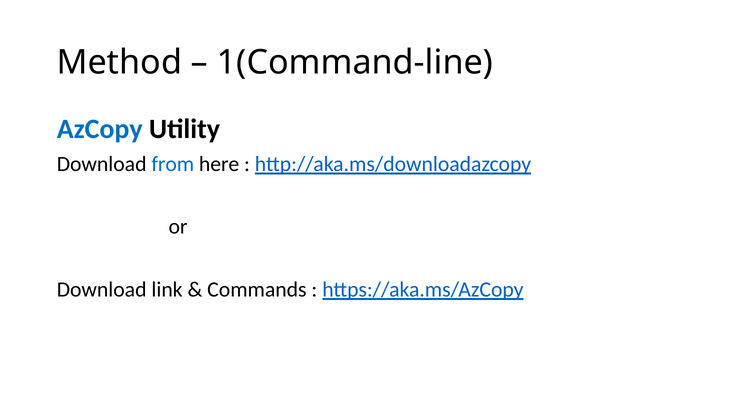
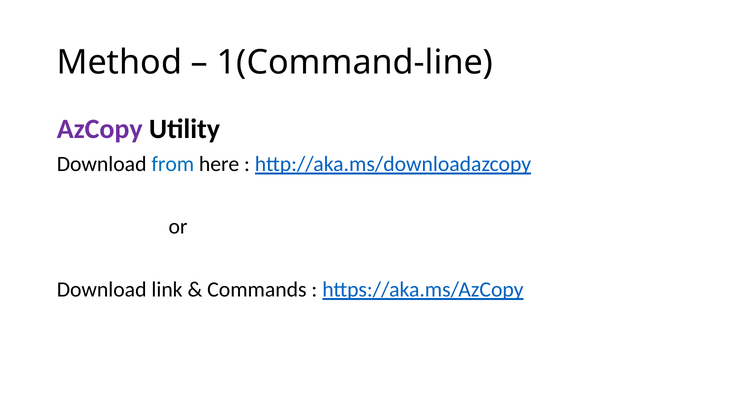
AzCopy colour: blue -> purple
